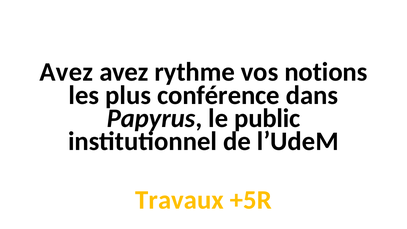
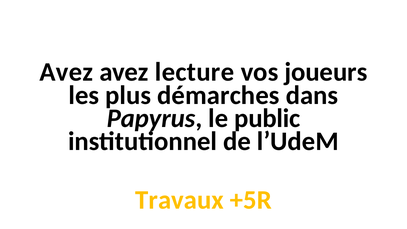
rythme: rythme -> lecture
notions: notions -> joueurs
conférence: conférence -> démarches
